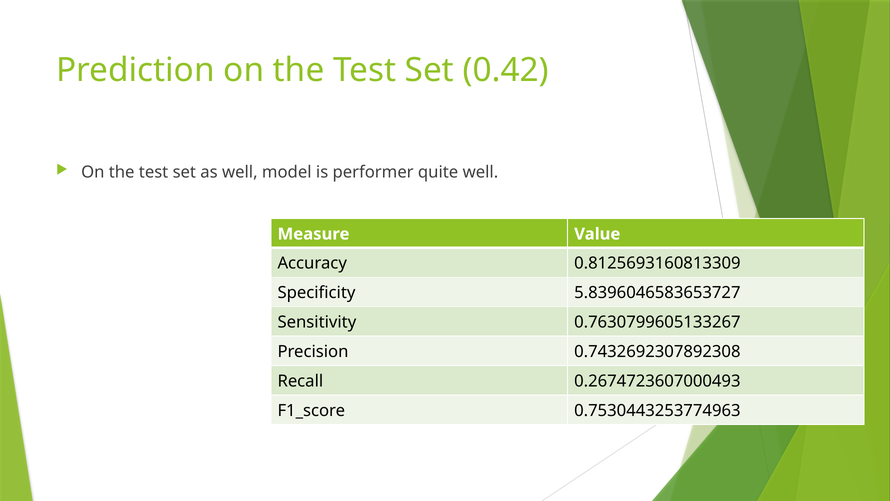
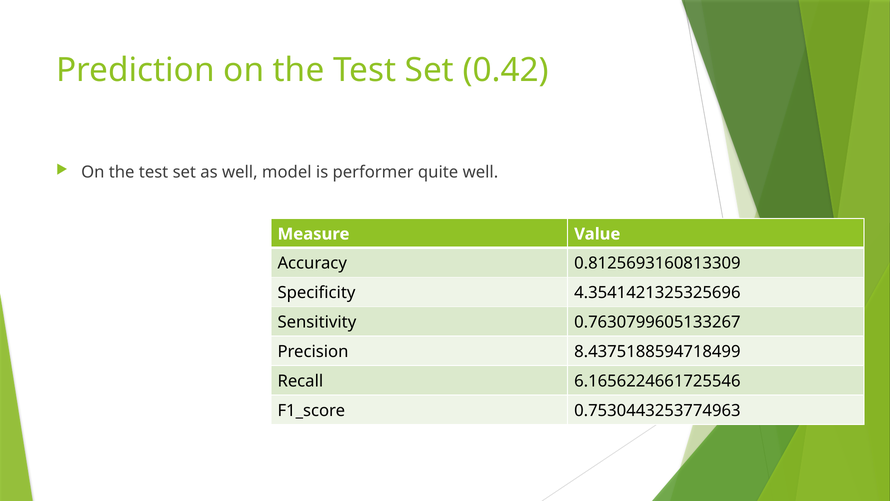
5.8396046583653727: 5.8396046583653727 -> 4.3541421325325696
0.7432692307892308: 0.7432692307892308 -> 8.4375188594718499
0.2674723607000493: 0.2674723607000493 -> 6.1656224661725546
